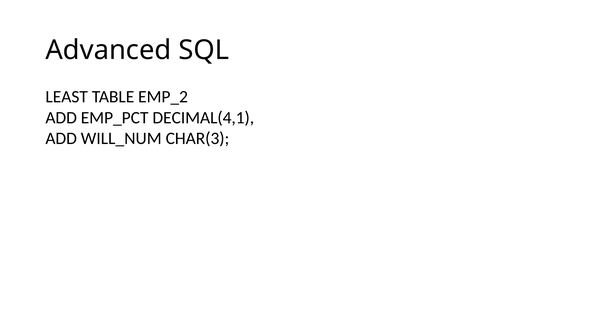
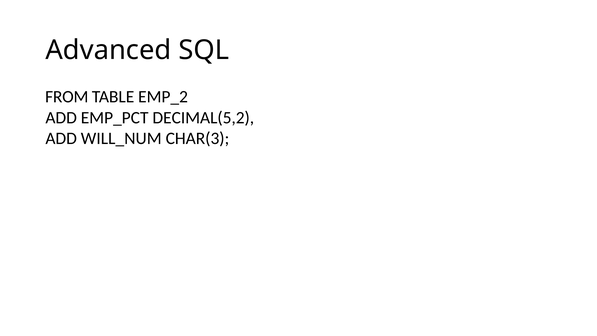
LEAST: LEAST -> FROM
DECIMAL(4,1: DECIMAL(4,1 -> DECIMAL(5,2
